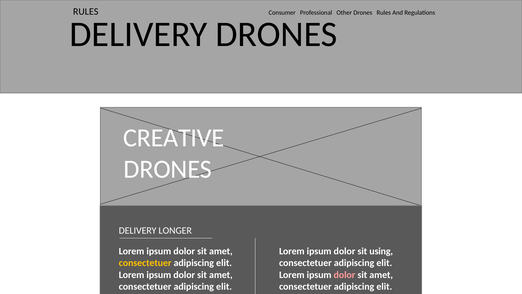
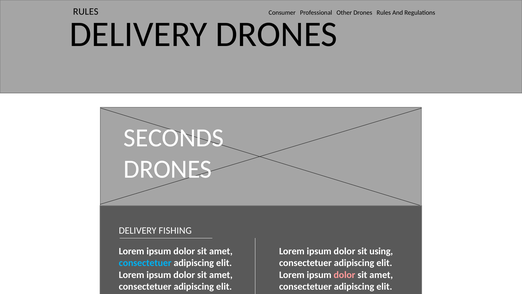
CREATIVE: CREATIVE -> SECONDS
LONGER: LONGER -> FISHING
consectetuer at (145, 263) colour: yellow -> light blue
